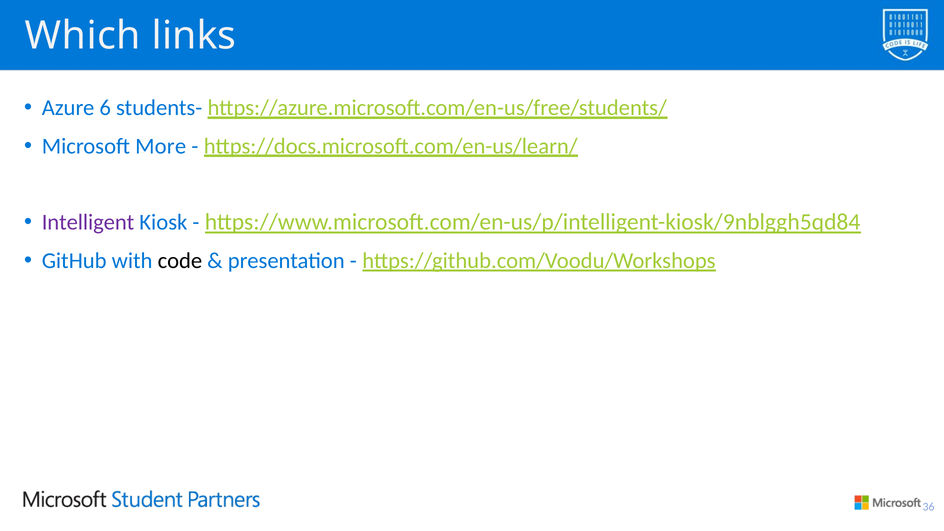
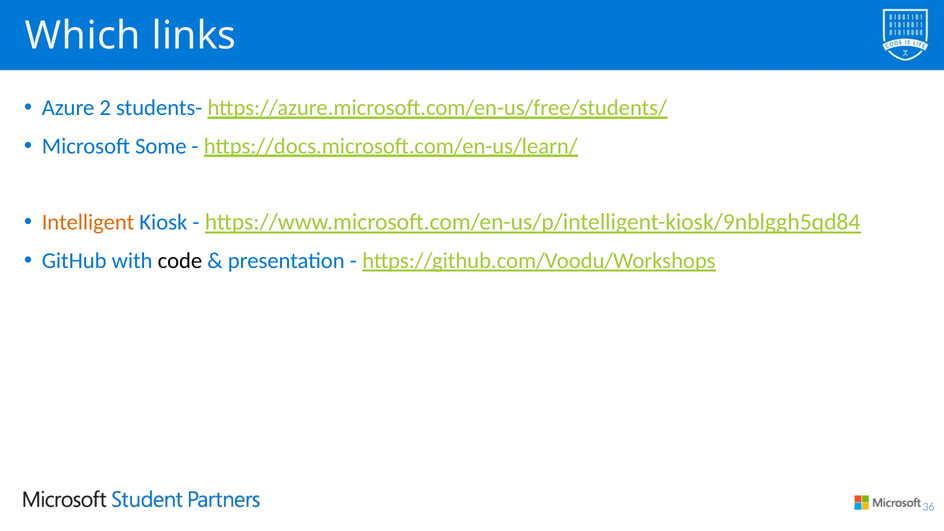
6: 6 -> 2
More: More -> Some
Intelligent colour: purple -> orange
